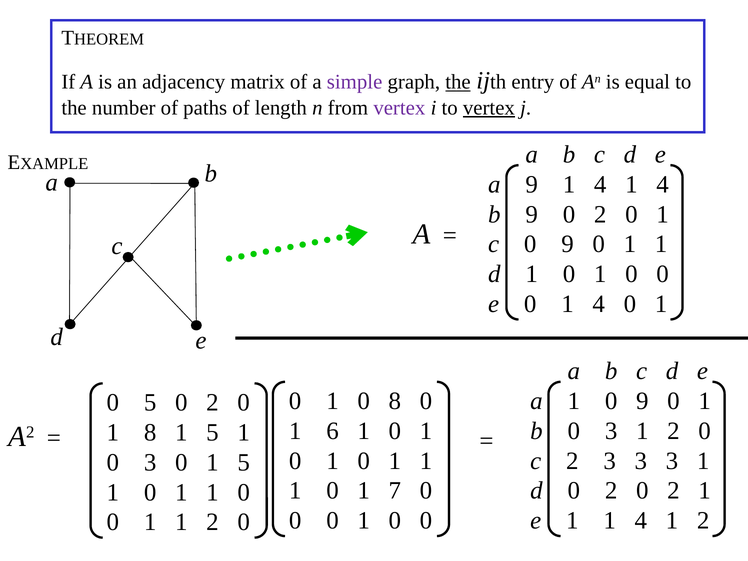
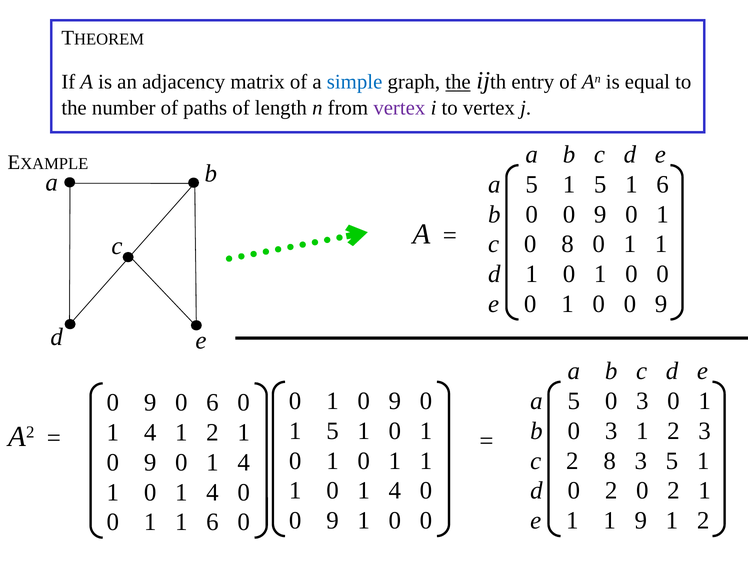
simple colour: purple -> blue
vertex at (489, 108) underline: present -> none
9 at (532, 184): 9 -> 5
4 at (600, 184): 4 -> 5
4 at (663, 184): 4 -> 6
9 at (532, 214): 9 -> 0
2 at (600, 214): 2 -> 9
c 0 9: 9 -> 8
e 0 1 4: 4 -> 0
1 at (661, 304): 1 -> 9
0 1 0 8: 8 -> 9
1 at (574, 401): 1 -> 5
9 at (642, 401): 9 -> 3
5 at (150, 403): 5 -> 9
2 at (212, 403): 2 -> 6
6 at (333, 431): 6 -> 5
3 1 2 0: 0 -> 3
8 at (150, 432): 8 -> 4
5 at (212, 432): 5 -> 2
2 3: 3 -> 8
3 at (672, 461): 3 -> 5
3 at (150, 462): 3 -> 9
5 at (244, 462): 5 -> 4
7 at (395, 491): 7 -> 4
1 at (212, 492): 1 -> 4
0 at (333, 521): 0 -> 9
1 1 4: 4 -> 9
1 1 2: 2 -> 6
